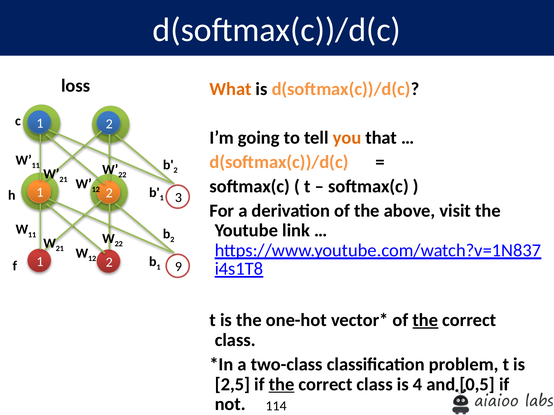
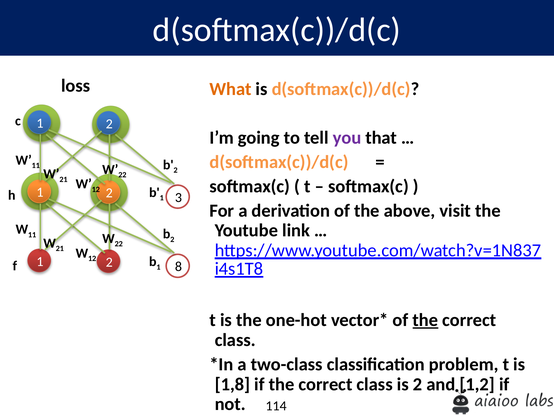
you colour: orange -> purple
9: 9 -> 8
2,5: 2,5 -> 1,8
the at (282, 385) underline: present -> none
is 4: 4 -> 2
0,5: 0,5 -> 1,2
